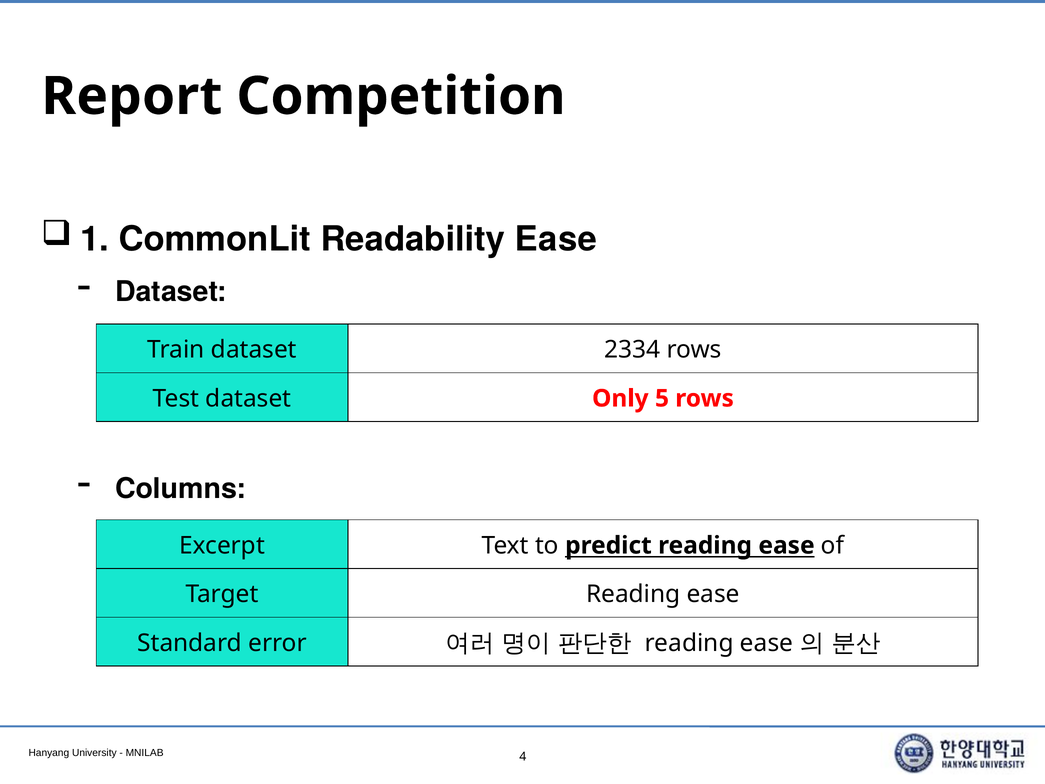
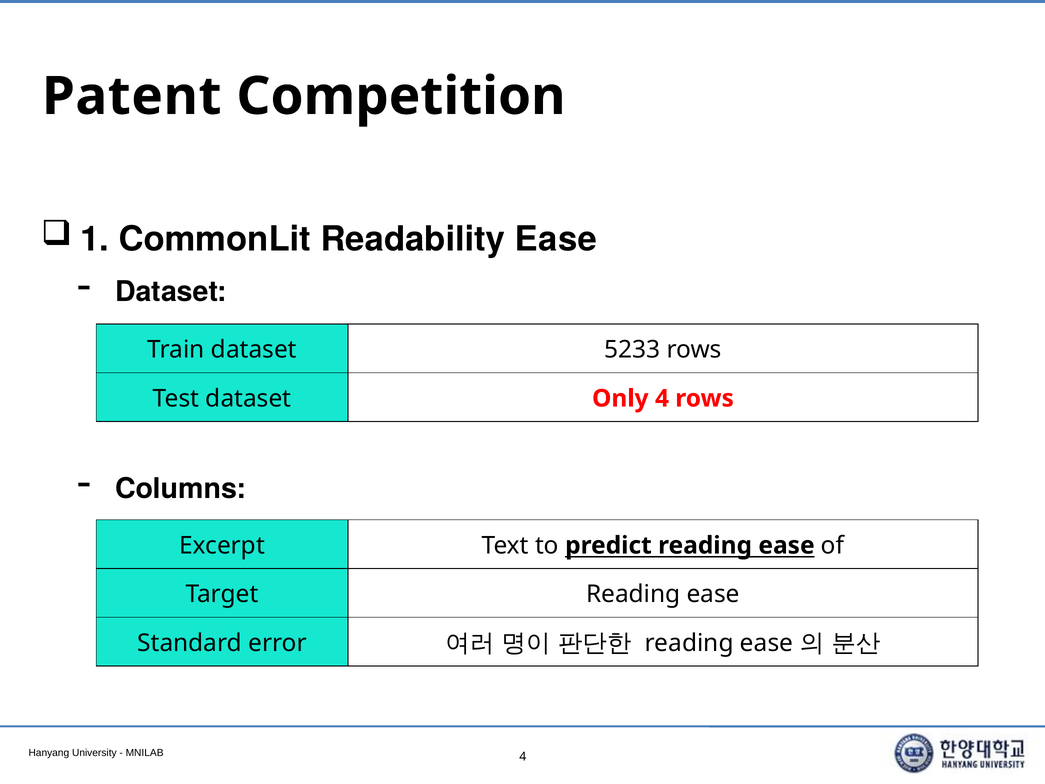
Report: Report -> Patent
2334: 2334 -> 5233
Only 5: 5 -> 4
